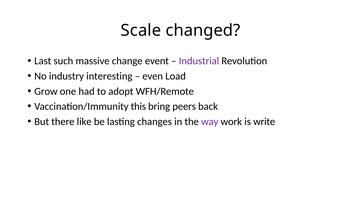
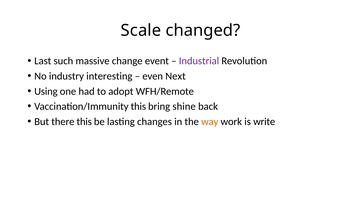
Load: Load -> Next
Grow: Grow -> Using
peers: peers -> shine
there like: like -> this
way colour: purple -> orange
